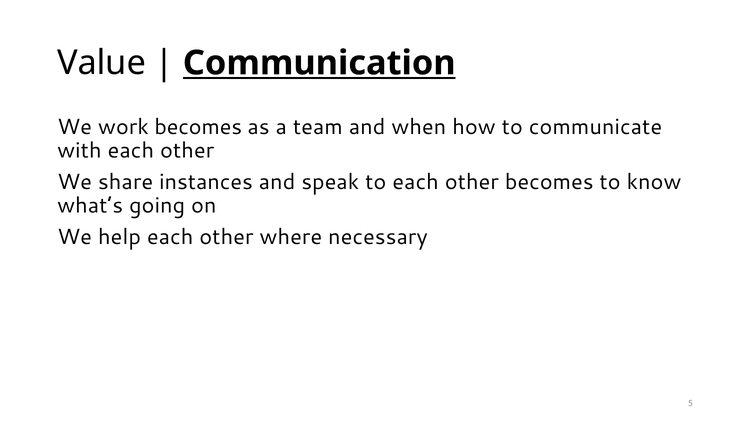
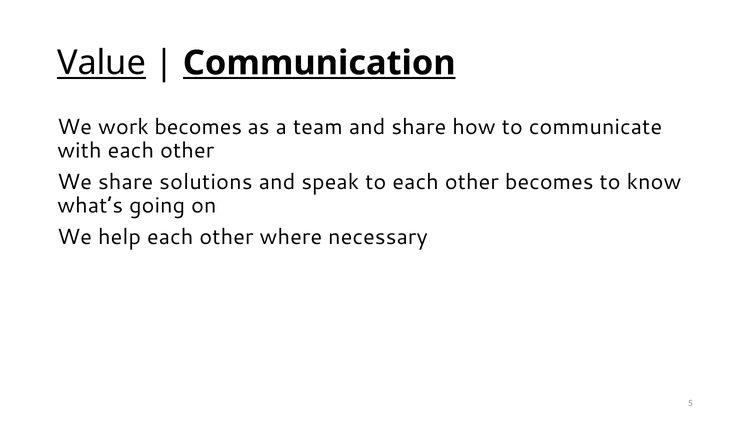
Value underline: none -> present
and when: when -> share
instances: instances -> solutions
